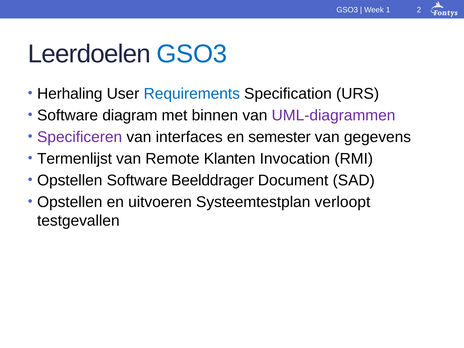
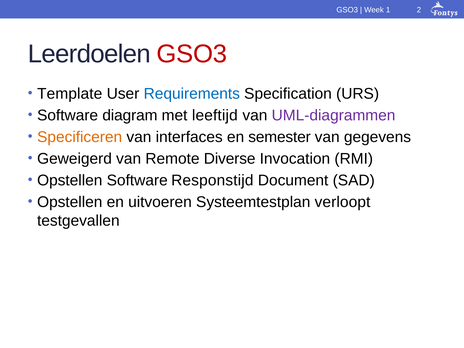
GSO3 at (192, 54) colour: blue -> red
Herhaling: Herhaling -> Template
binnen: binnen -> leeftijd
Specificeren colour: purple -> orange
Termenlijst: Termenlijst -> Geweigerd
Klanten: Klanten -> Diverse
Beelddrager: Beelddrager -> Responstijd
